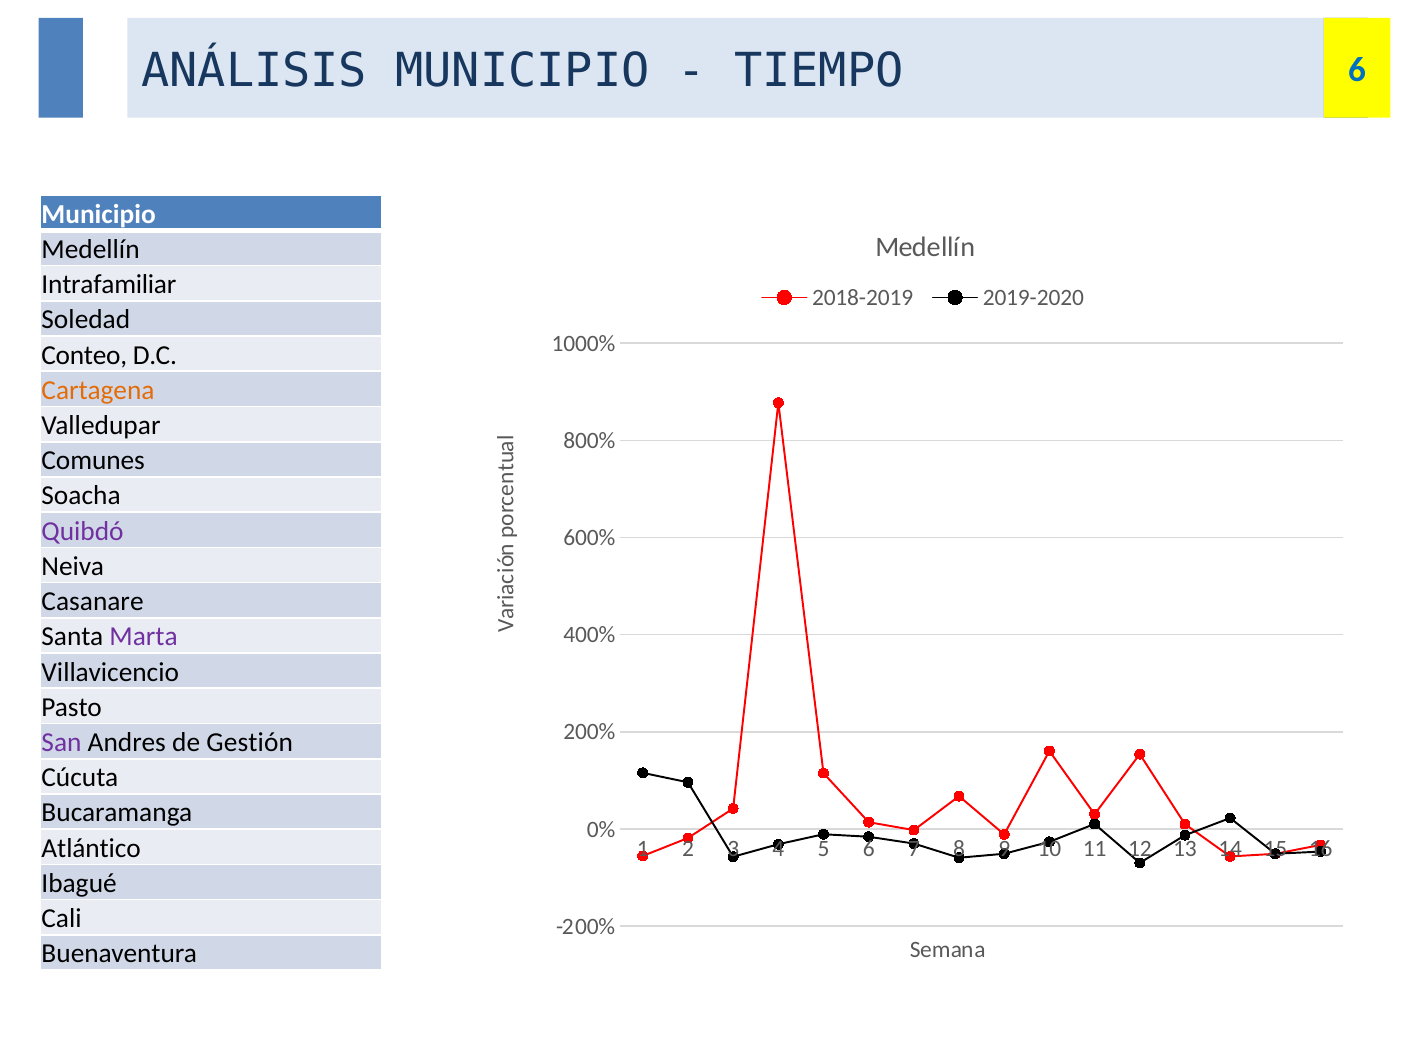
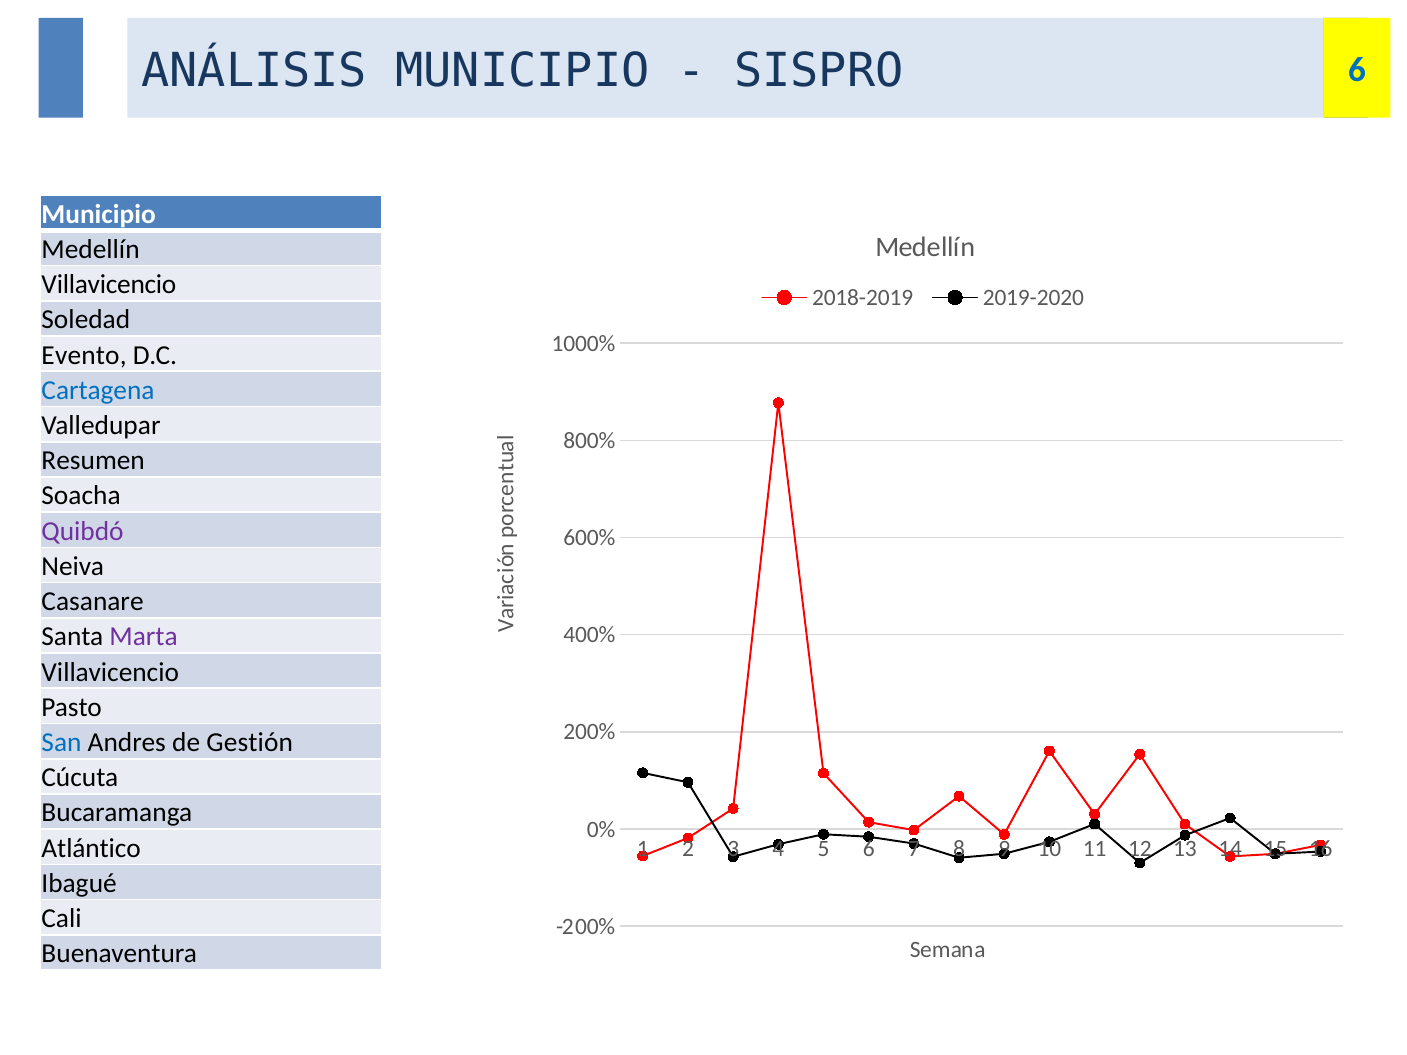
TIEMPO: TIEMPO -> SISPRO
Intrafamiliar at (109, 285): Intrafamiliar -> Villavicencio
Conteo: Conteo -> Evento
Cartagena colour: orange -> blue
Comunes: Comunes -> Resumen
San colour: purple -> blue
